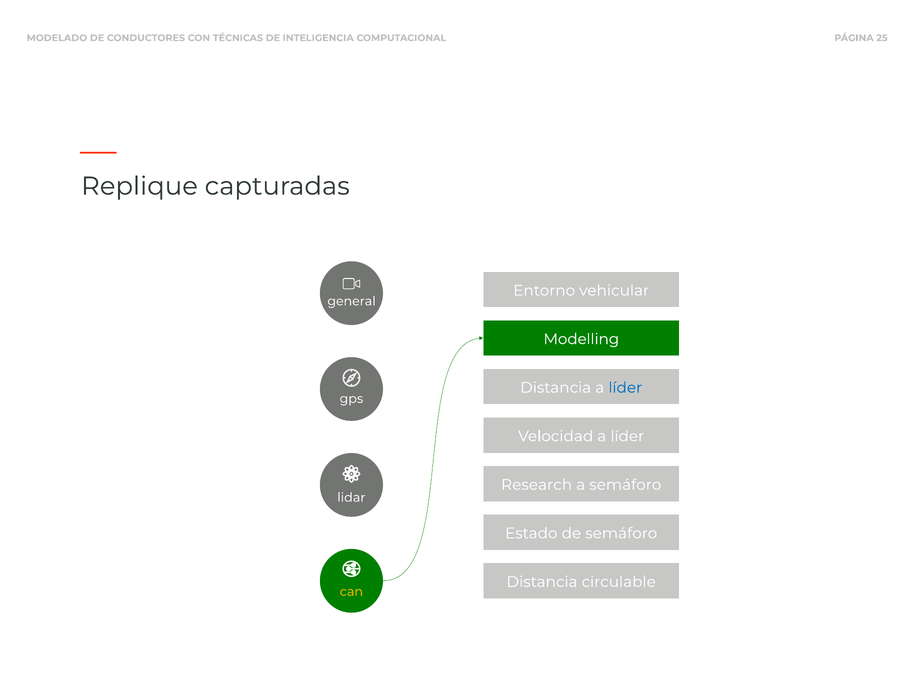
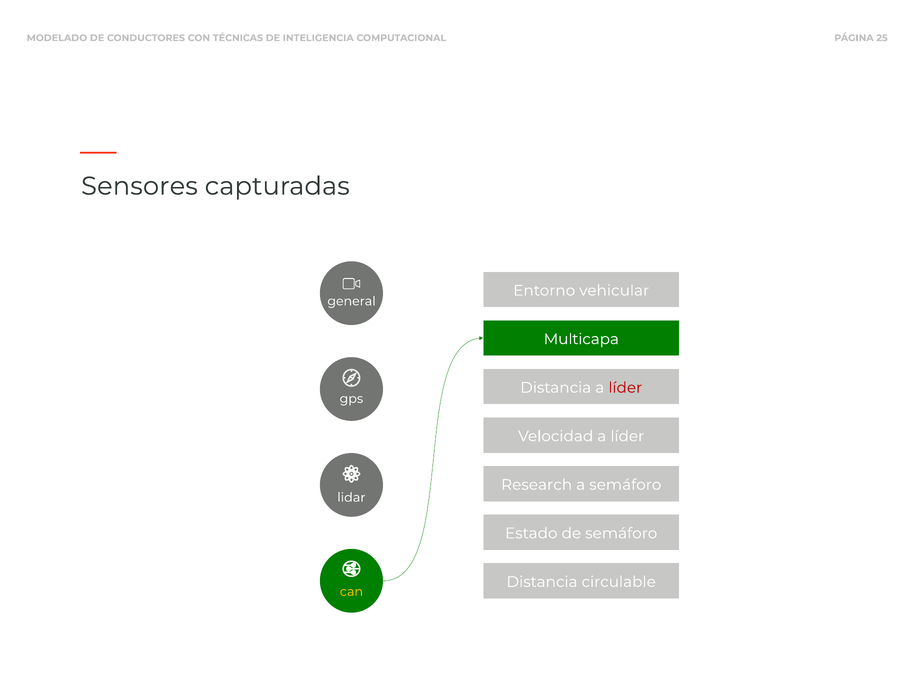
Replique: Replique -> Sensores
Modelling: Modelling -> Multicapa
líder at (625, 387) colour: blue -> red
